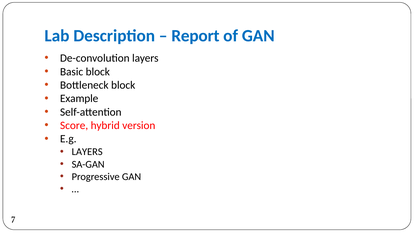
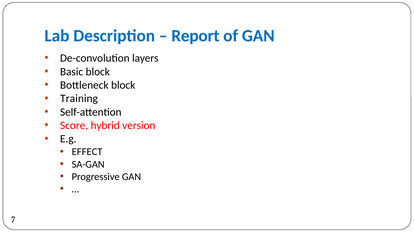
Example: Example -> Training
LAYERS at (87, 152): LAYERS -> EFFECT
